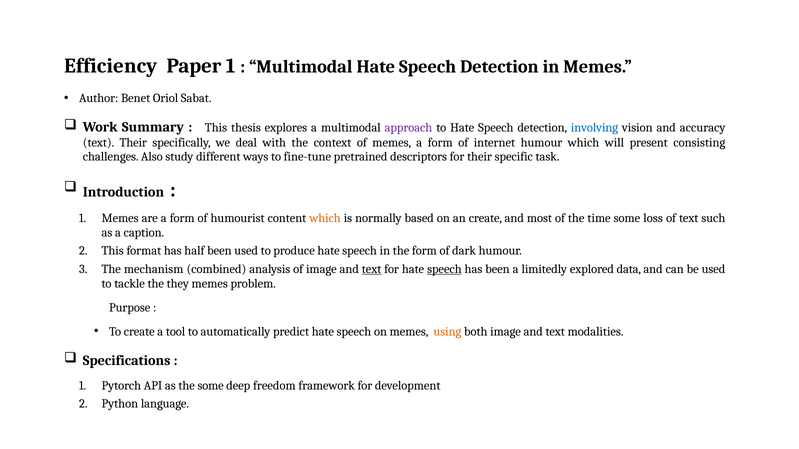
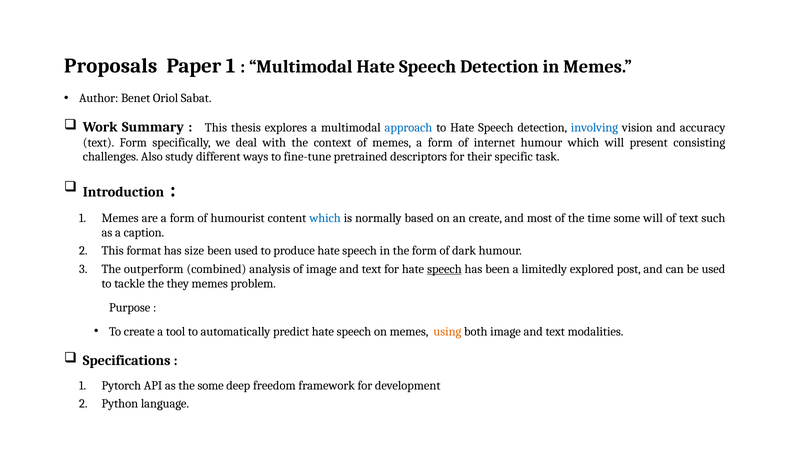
Efficiency: Efficiency -> Proposals
approach colour: purple -> blue
text Their: Their -> Form
which at (325, 219) colour: orange -> blue
some loss: loss -> will
half: half -> size
mechanism: mechanism -> outperform
text at (372, 269) underline: present -> none
data: data -> post
